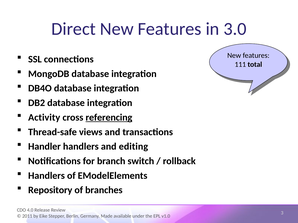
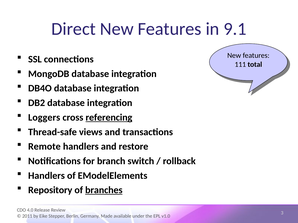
3.0: 3.0 -> 9.1
Activity: Activity -> Loggers
Handler: Handler -> Remote
editing: editing -> restore
branches underline: none -> present
